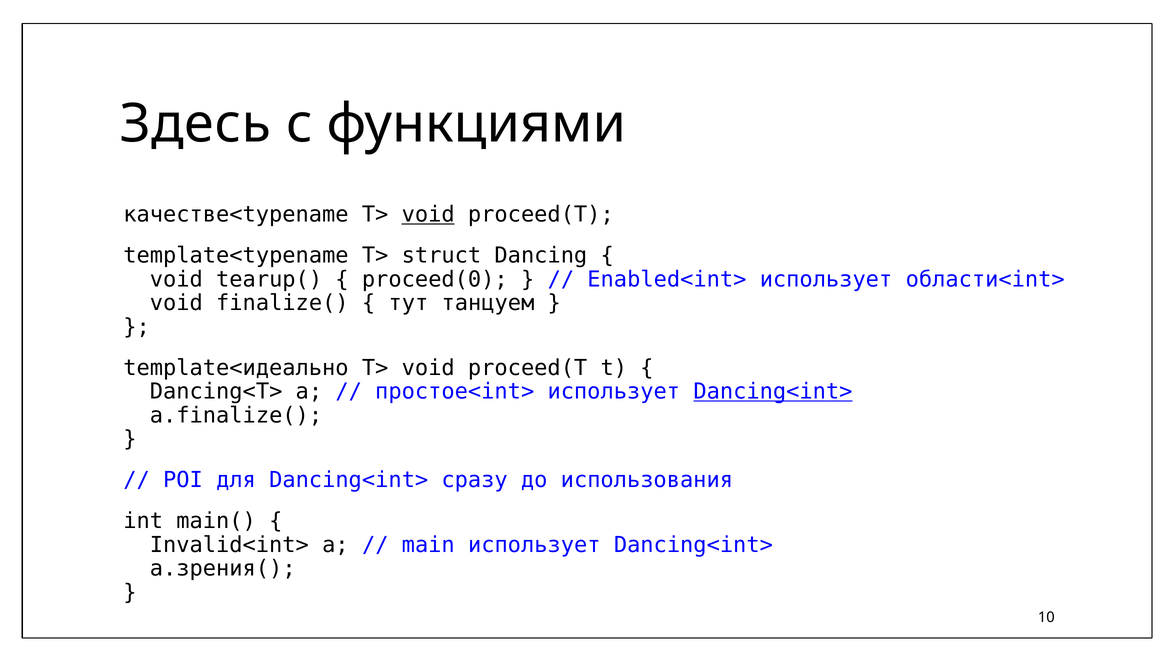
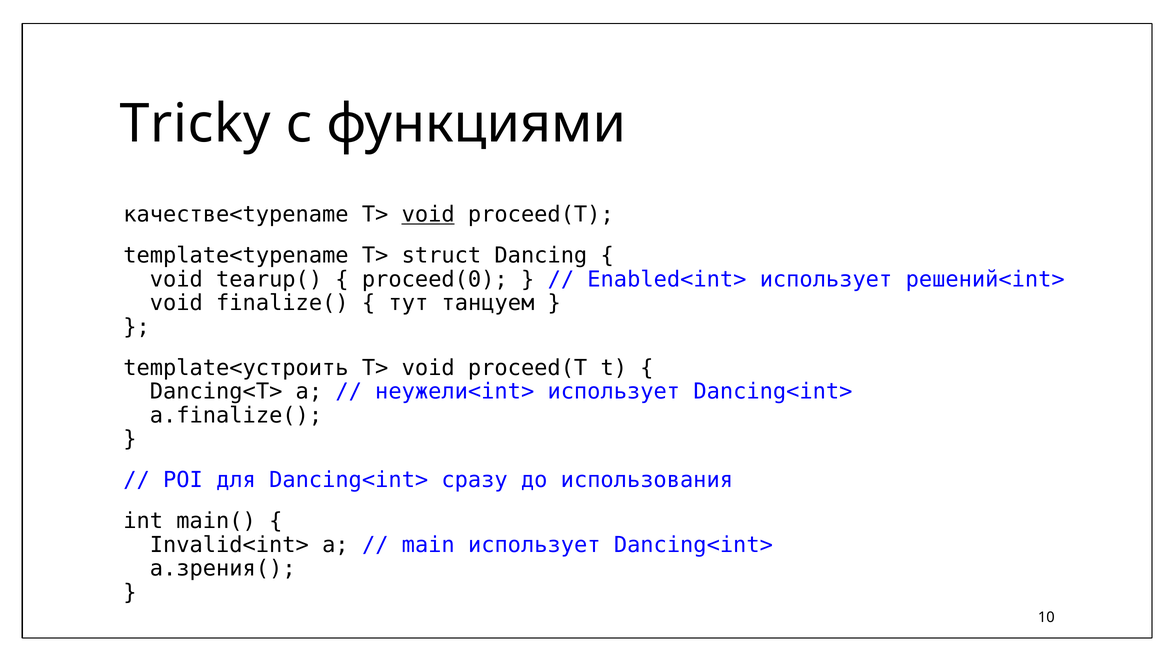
Здесь: Здесь -> Tricky
области<int>: области<int> -> решений<int>
template<идеально: template<идеально -> template<устроить
простое<int>: простое<int> -> неужели<int>
Dancing<int> at (773, 392) underline: present -> none
